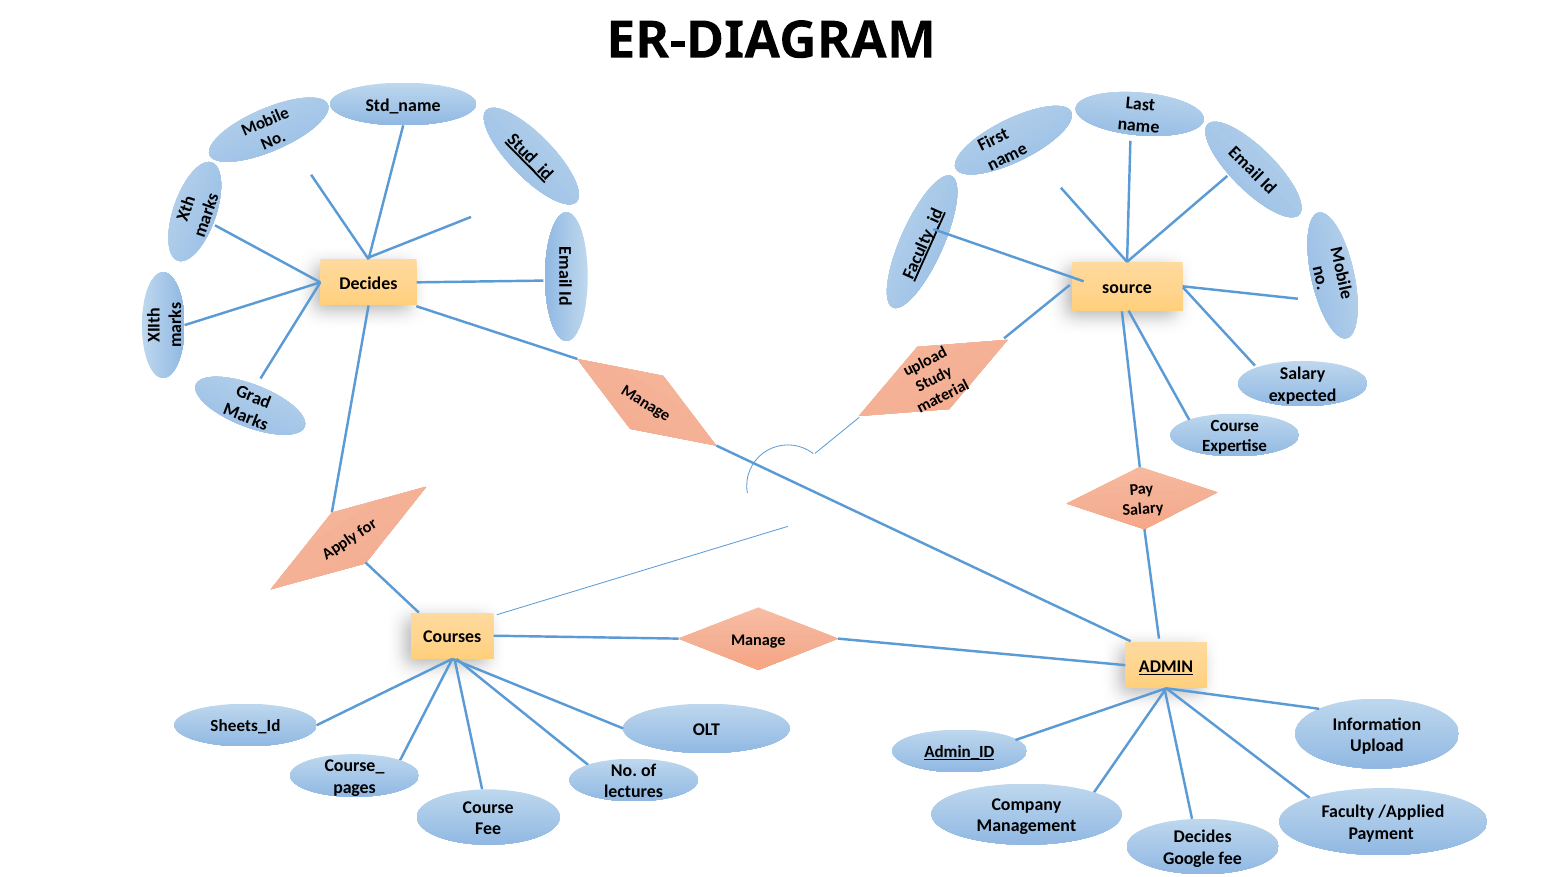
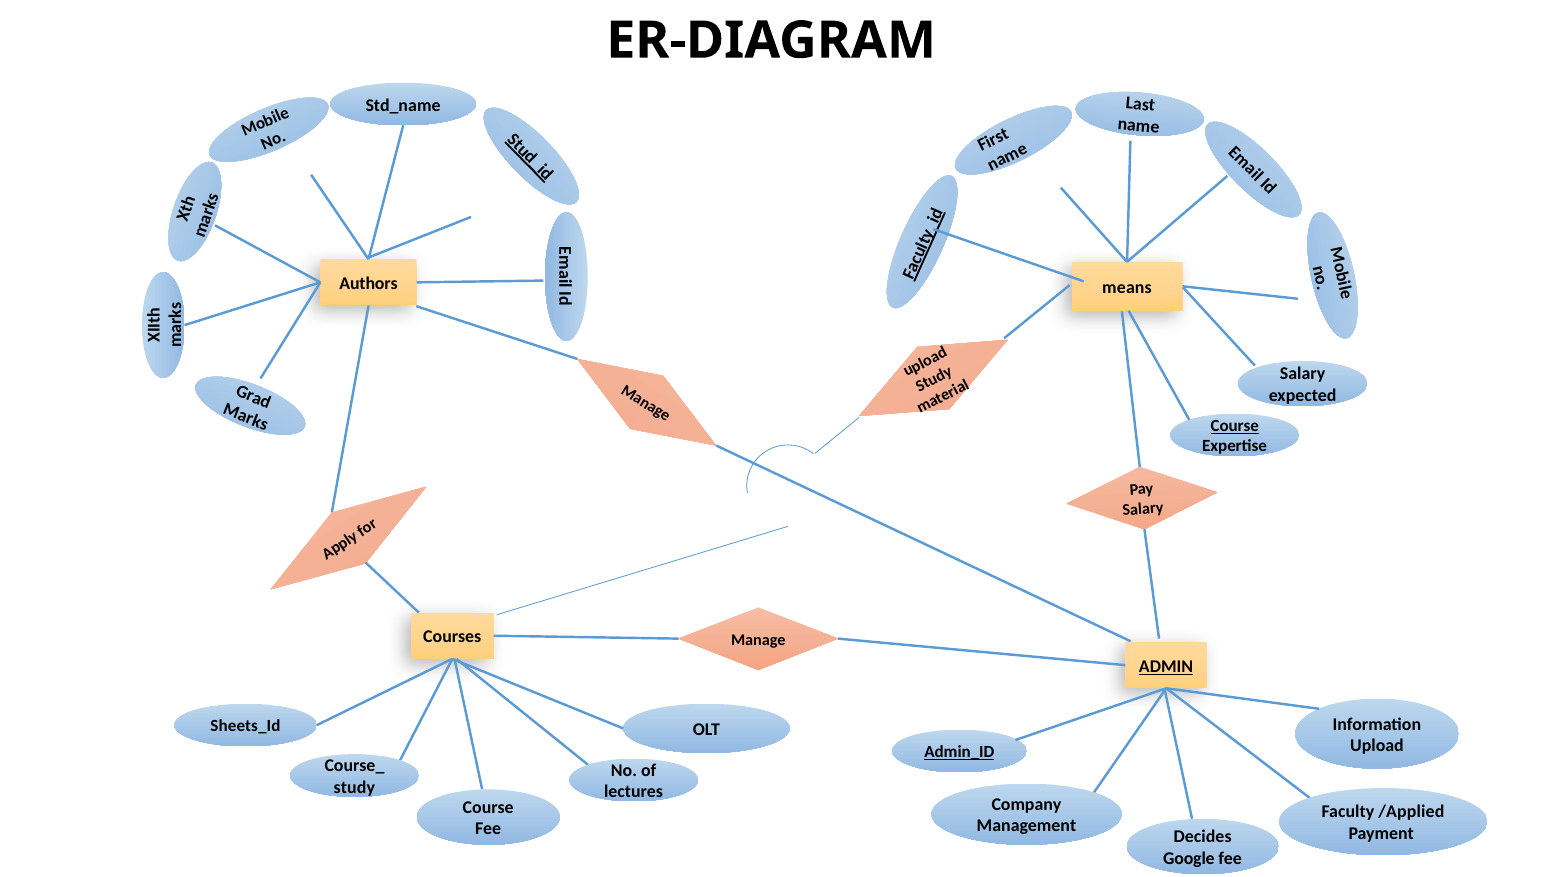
Decides at (368, 284): Decides -> Authors
source: source -> means
Course at (1235, 426) underline: none -> present
pages: pages -> study
